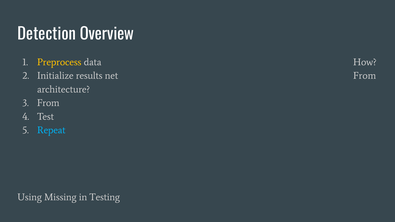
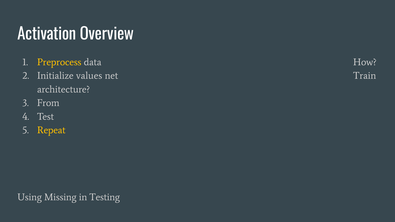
Detection: Detection -> Activation
results: results -> values
net From: From -> Train
Repeat colour: light blue -> yellow
